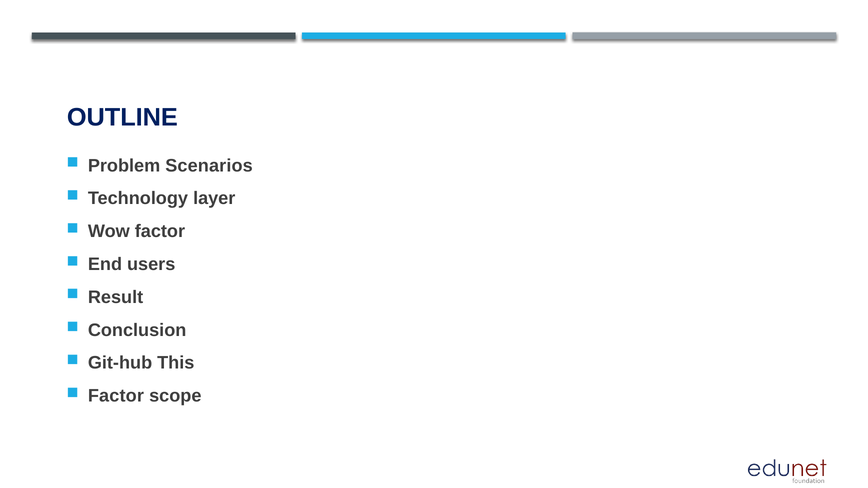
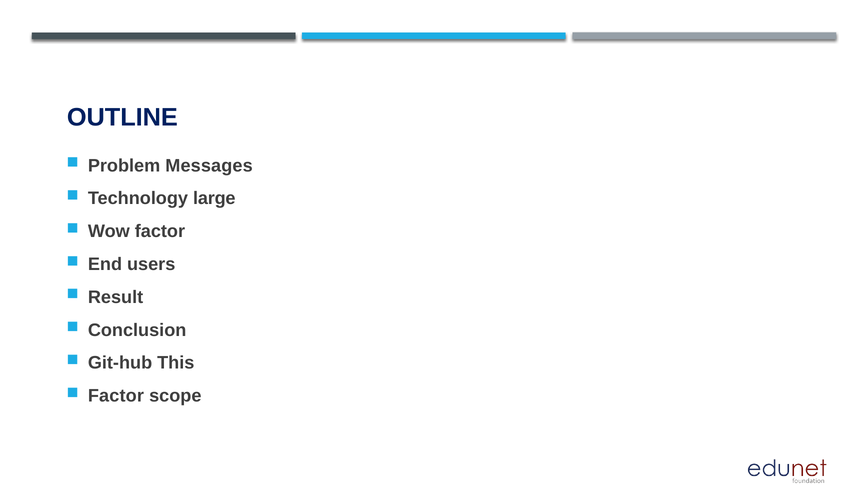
Scenarios: Scenarios -> Messages
layer: layer -> large
